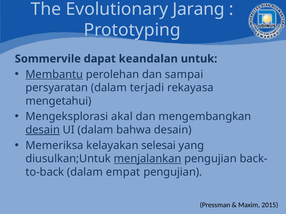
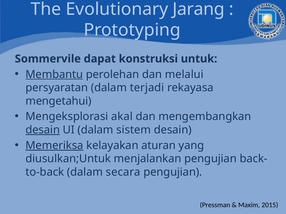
keandalan: keandalan -> konstruksi
sampai: sampai -> melalui
bahwa: bahwa -> sistem
Memeriksa underline: none -> present
selesai: selesai -> aturan
menjalankan underline: present -> none
empat: empat -> secara
